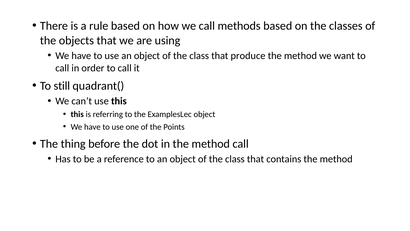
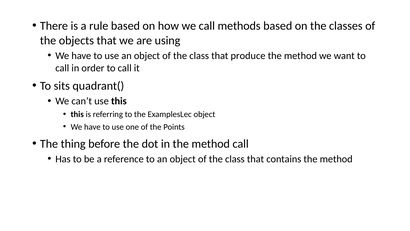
still: still -> sits
